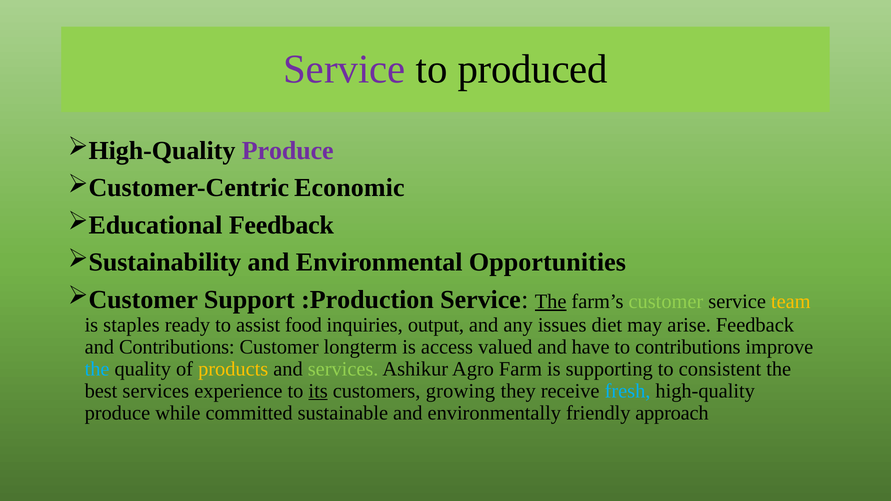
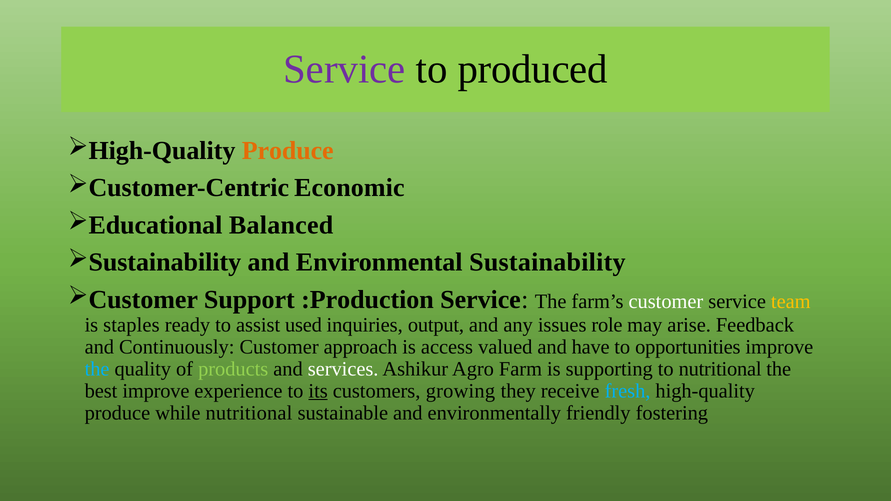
Produce at (288, 151) colour: purple -> orange
Feedback at (281, 225): Feedback -> Balanced
Opportunities: Opportunities -> Sustainability
The at (551, 302) underline: present -> none
customer at (666, 302) colour: light green -> white
food: food -> used
diet: diet -> role
and Contributions: Contributions -> Continuously
longterm: longterm -> approach
to contributions: contributions -> opportunities
products colour: yellow -> light green
services at (343, 369) colour: light green -> white
to consistent: consistent -> nutritional
best services: services -> improve
while committed: committed -> nutritional
approach: approach -> fostering
